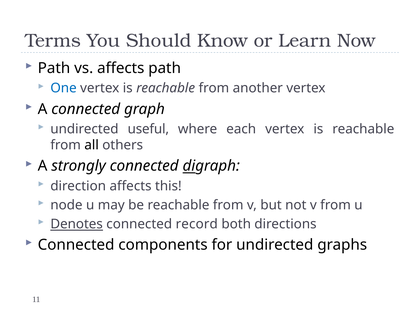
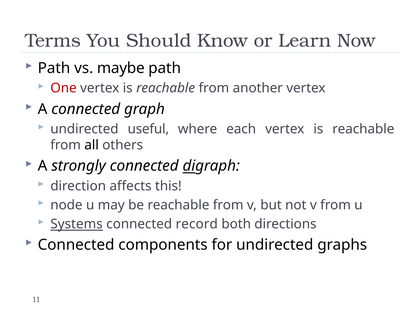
vs affects: affects -> maybe
One colour: blue -> red
Denotes: Denotes -> Systems
